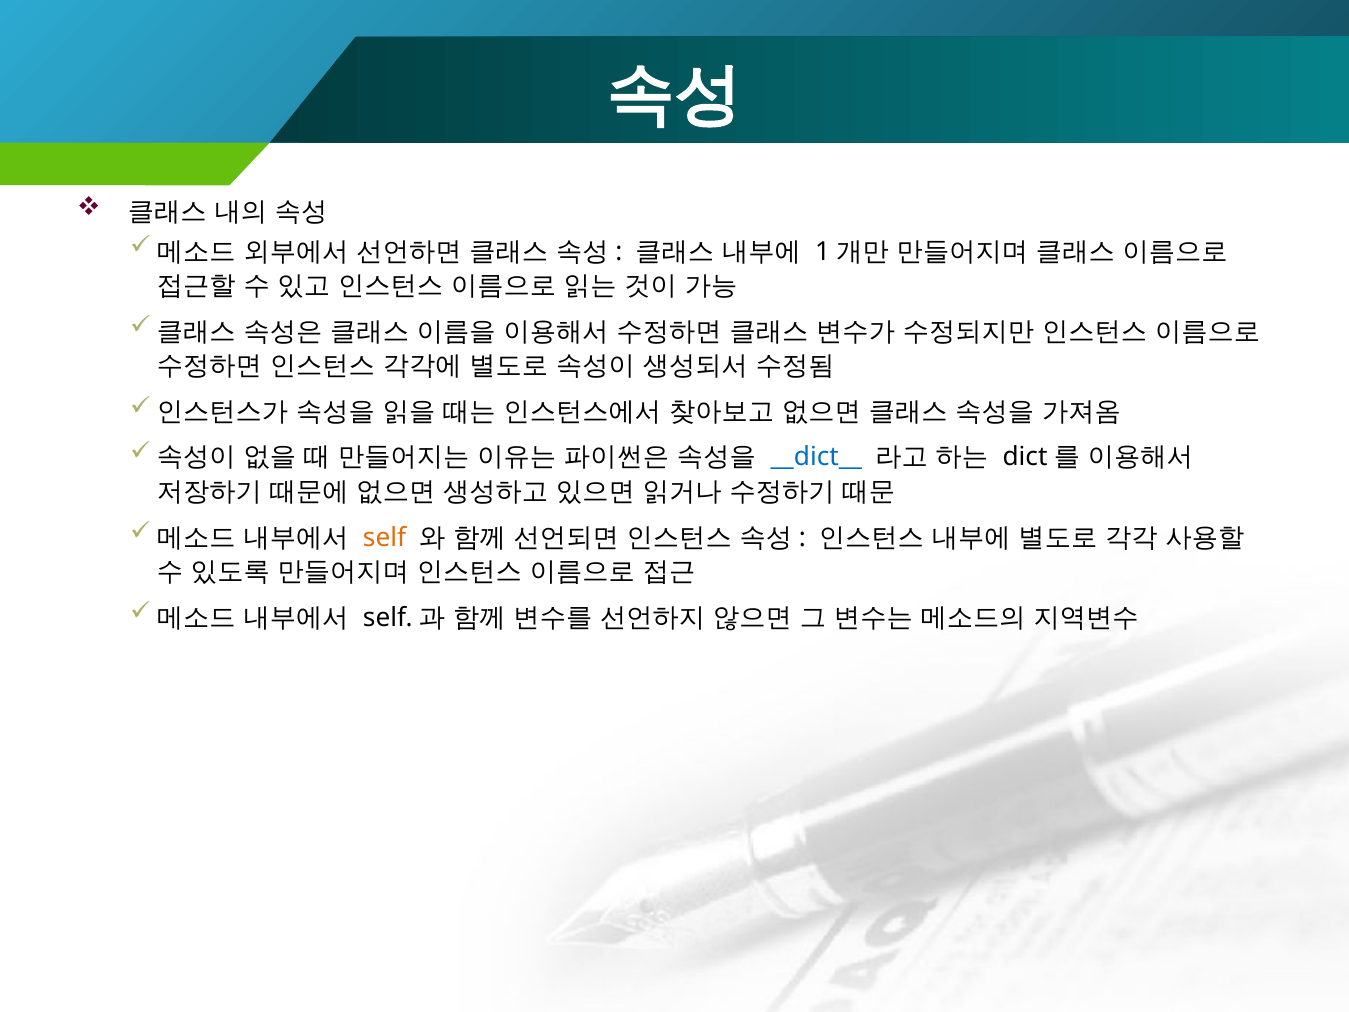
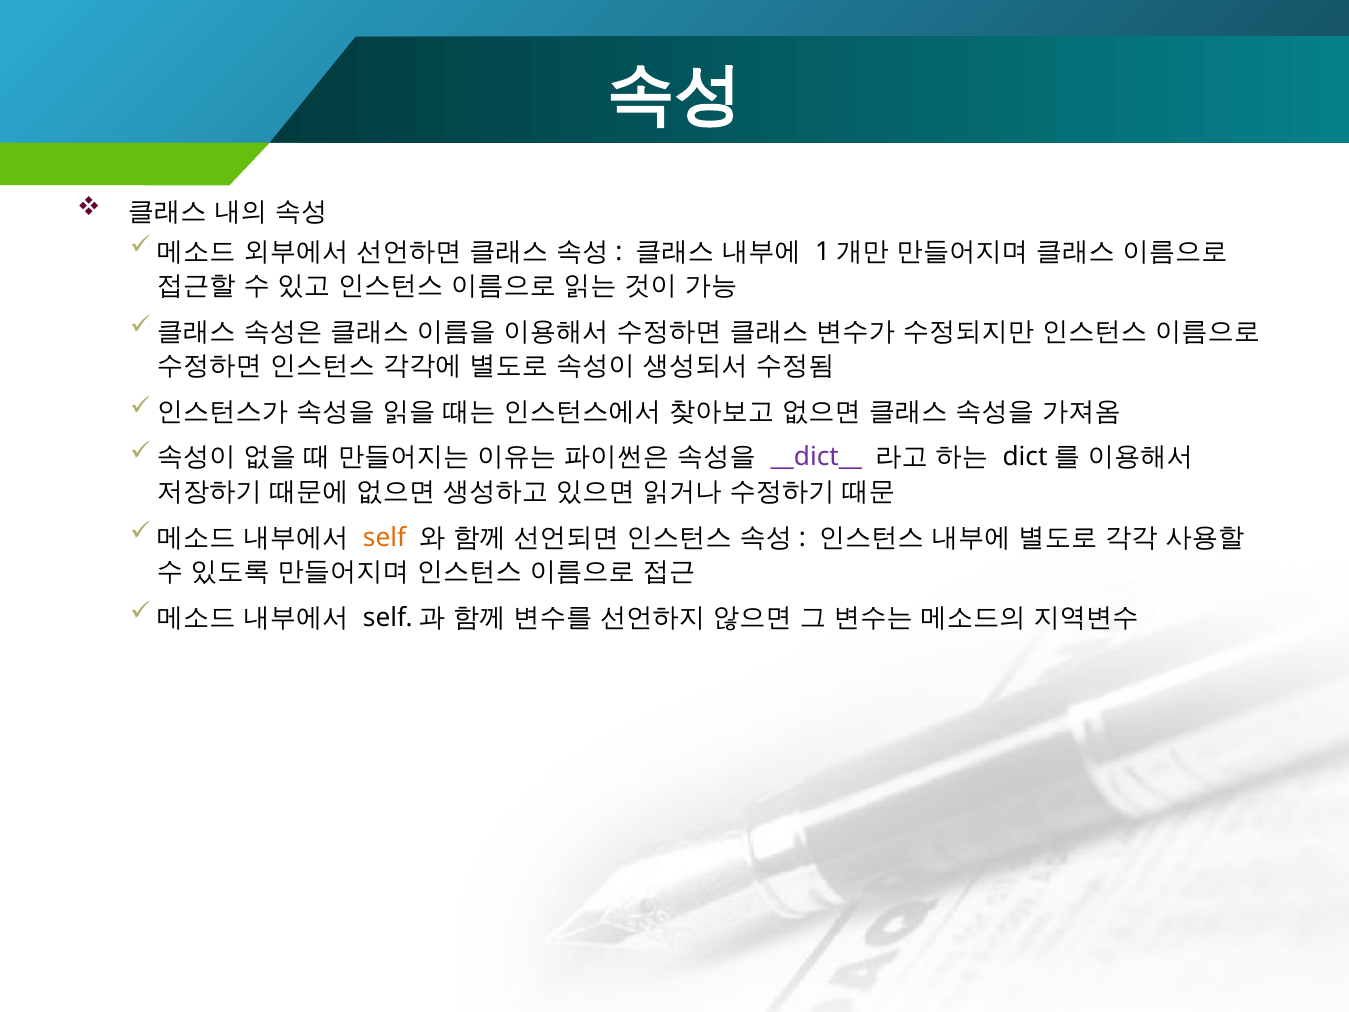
__dict__ colour: blue -> purple
